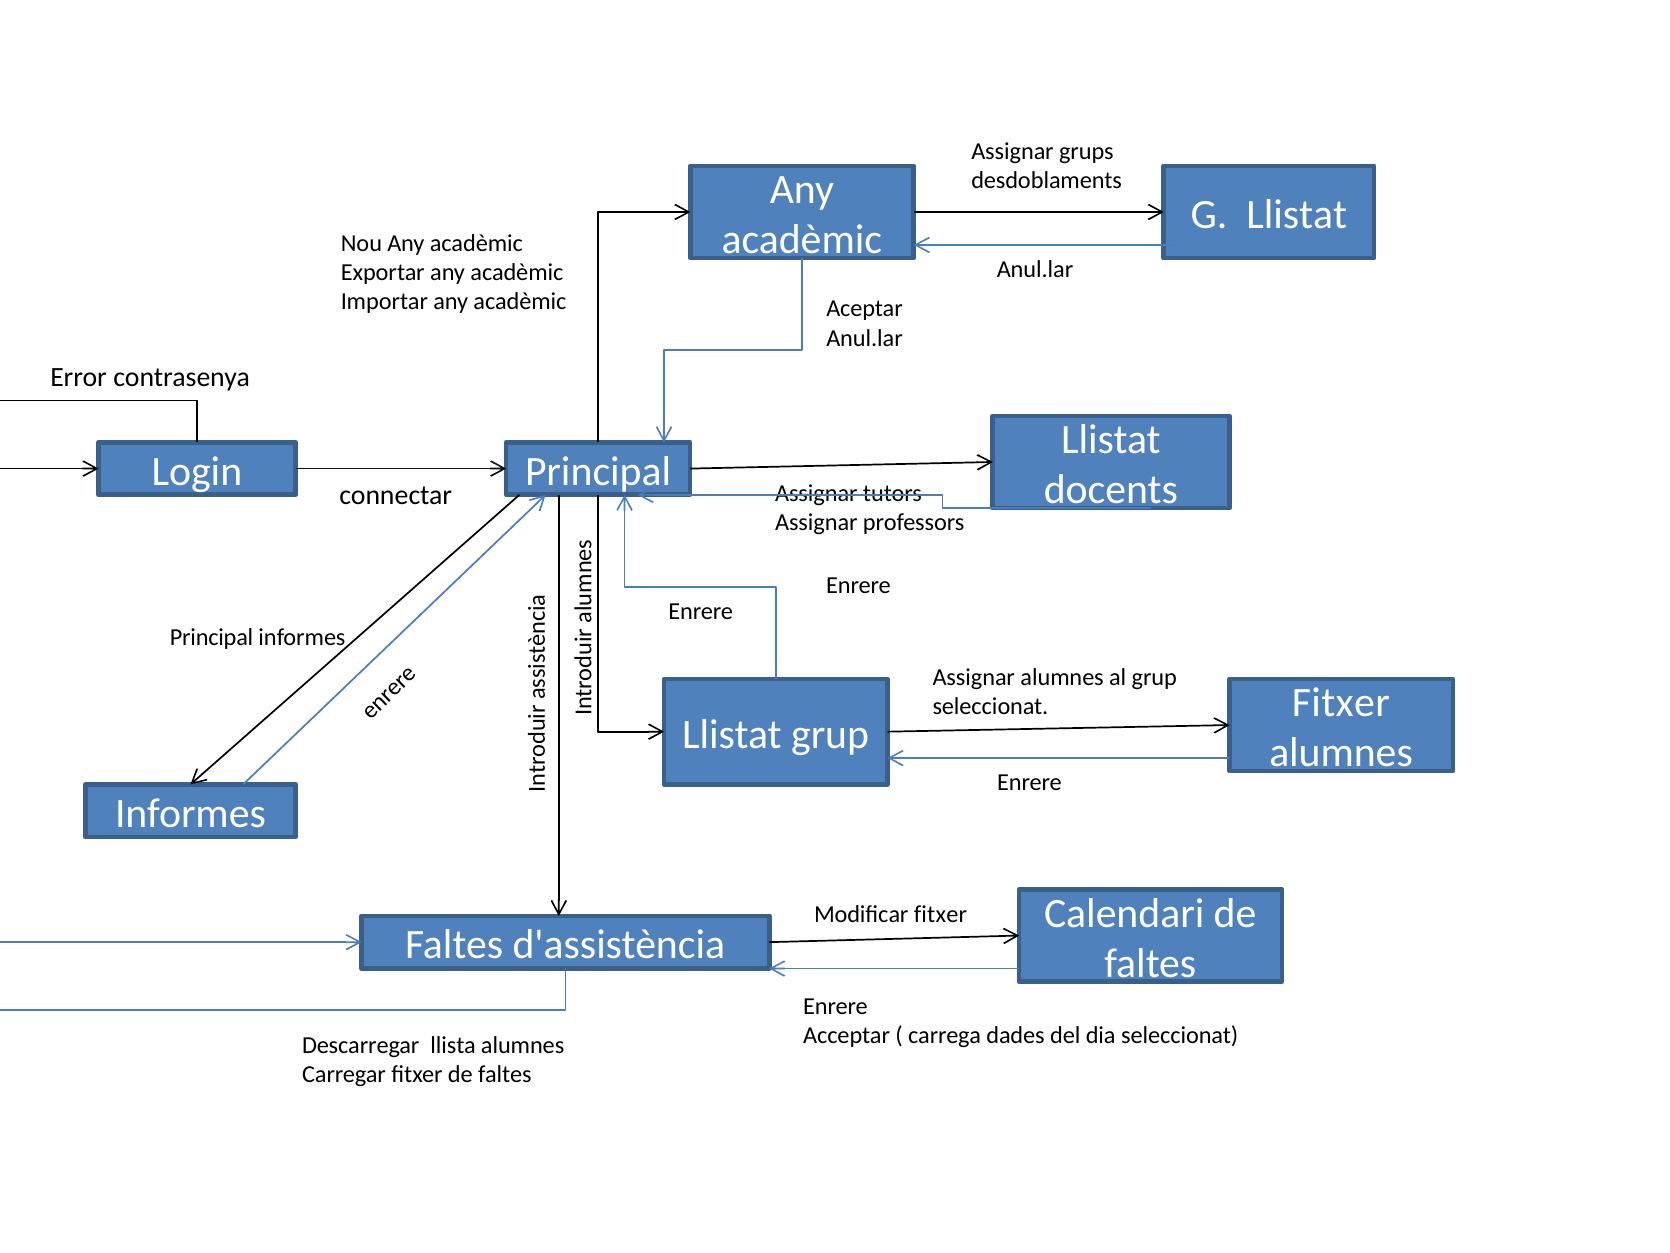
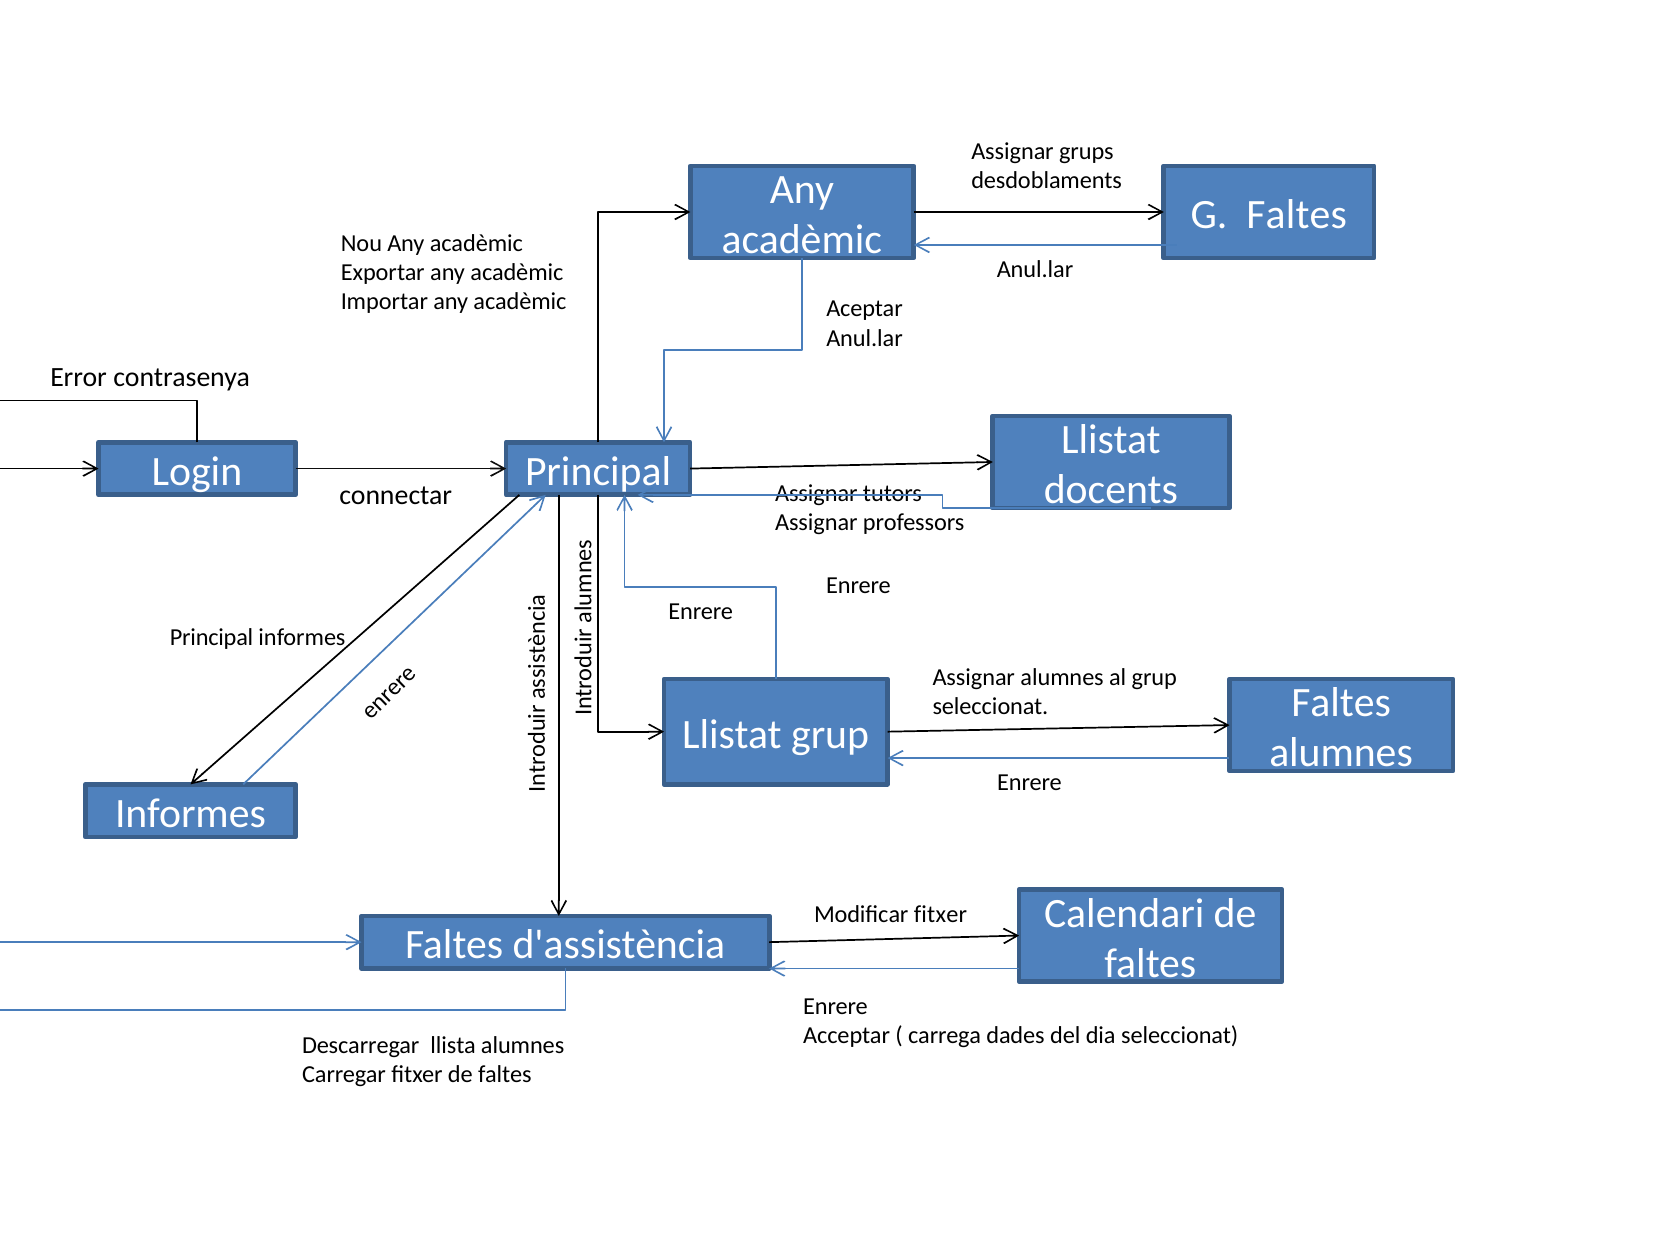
G Llistat: Llistat -> Faltes
Fitxer at (1341, 703): Fitxer -> Faltes
